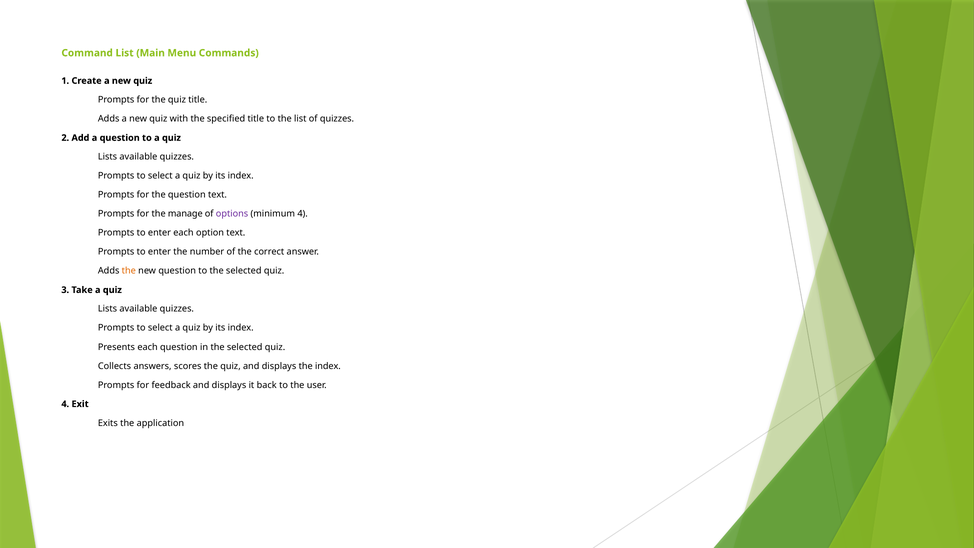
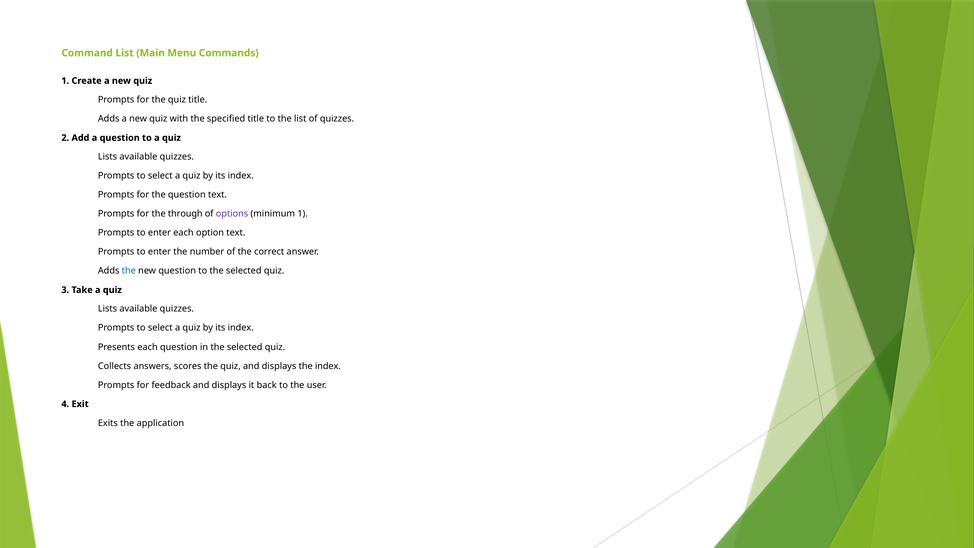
manage: manage -> through
minimum 4: 4 -> 1
the at (129, 271) colour: orange -> blue
